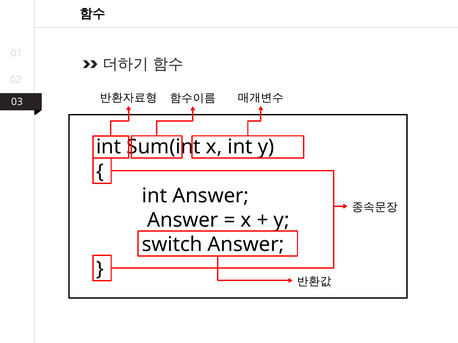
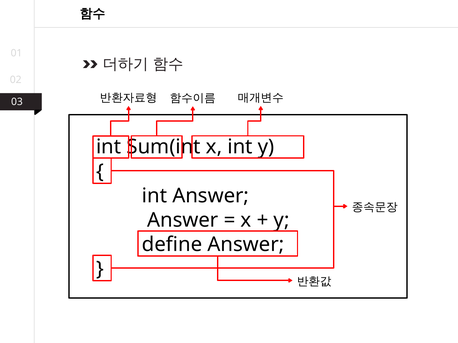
switch: switch -> define
